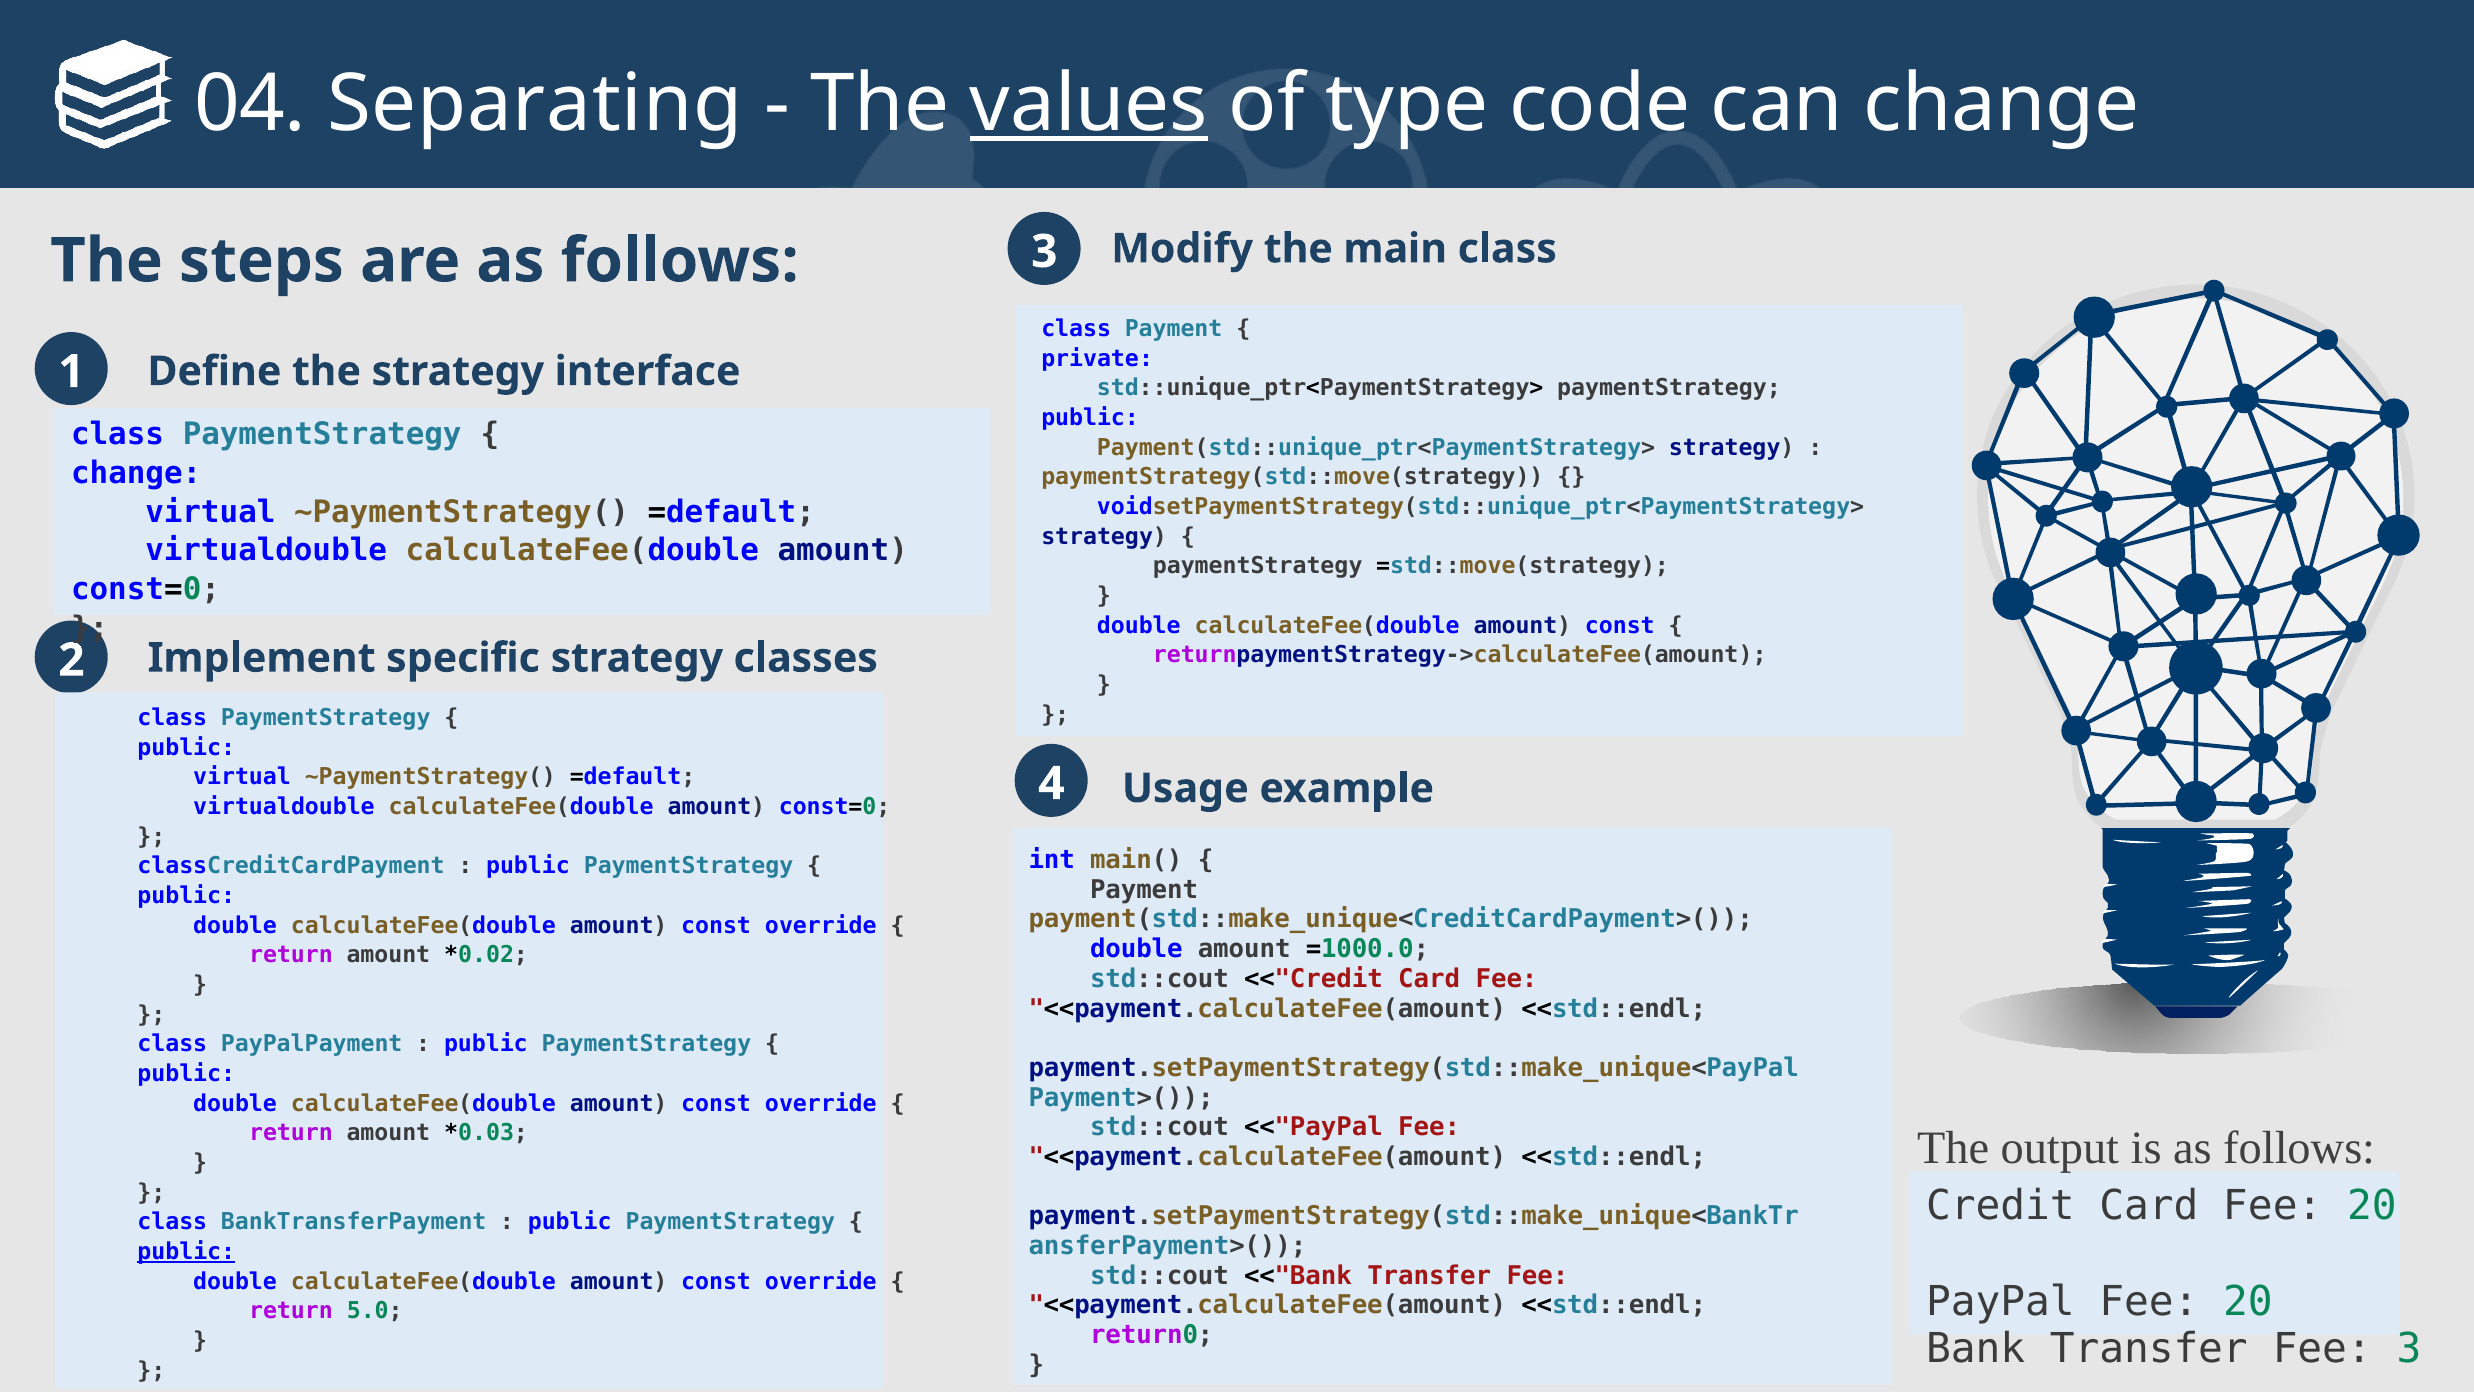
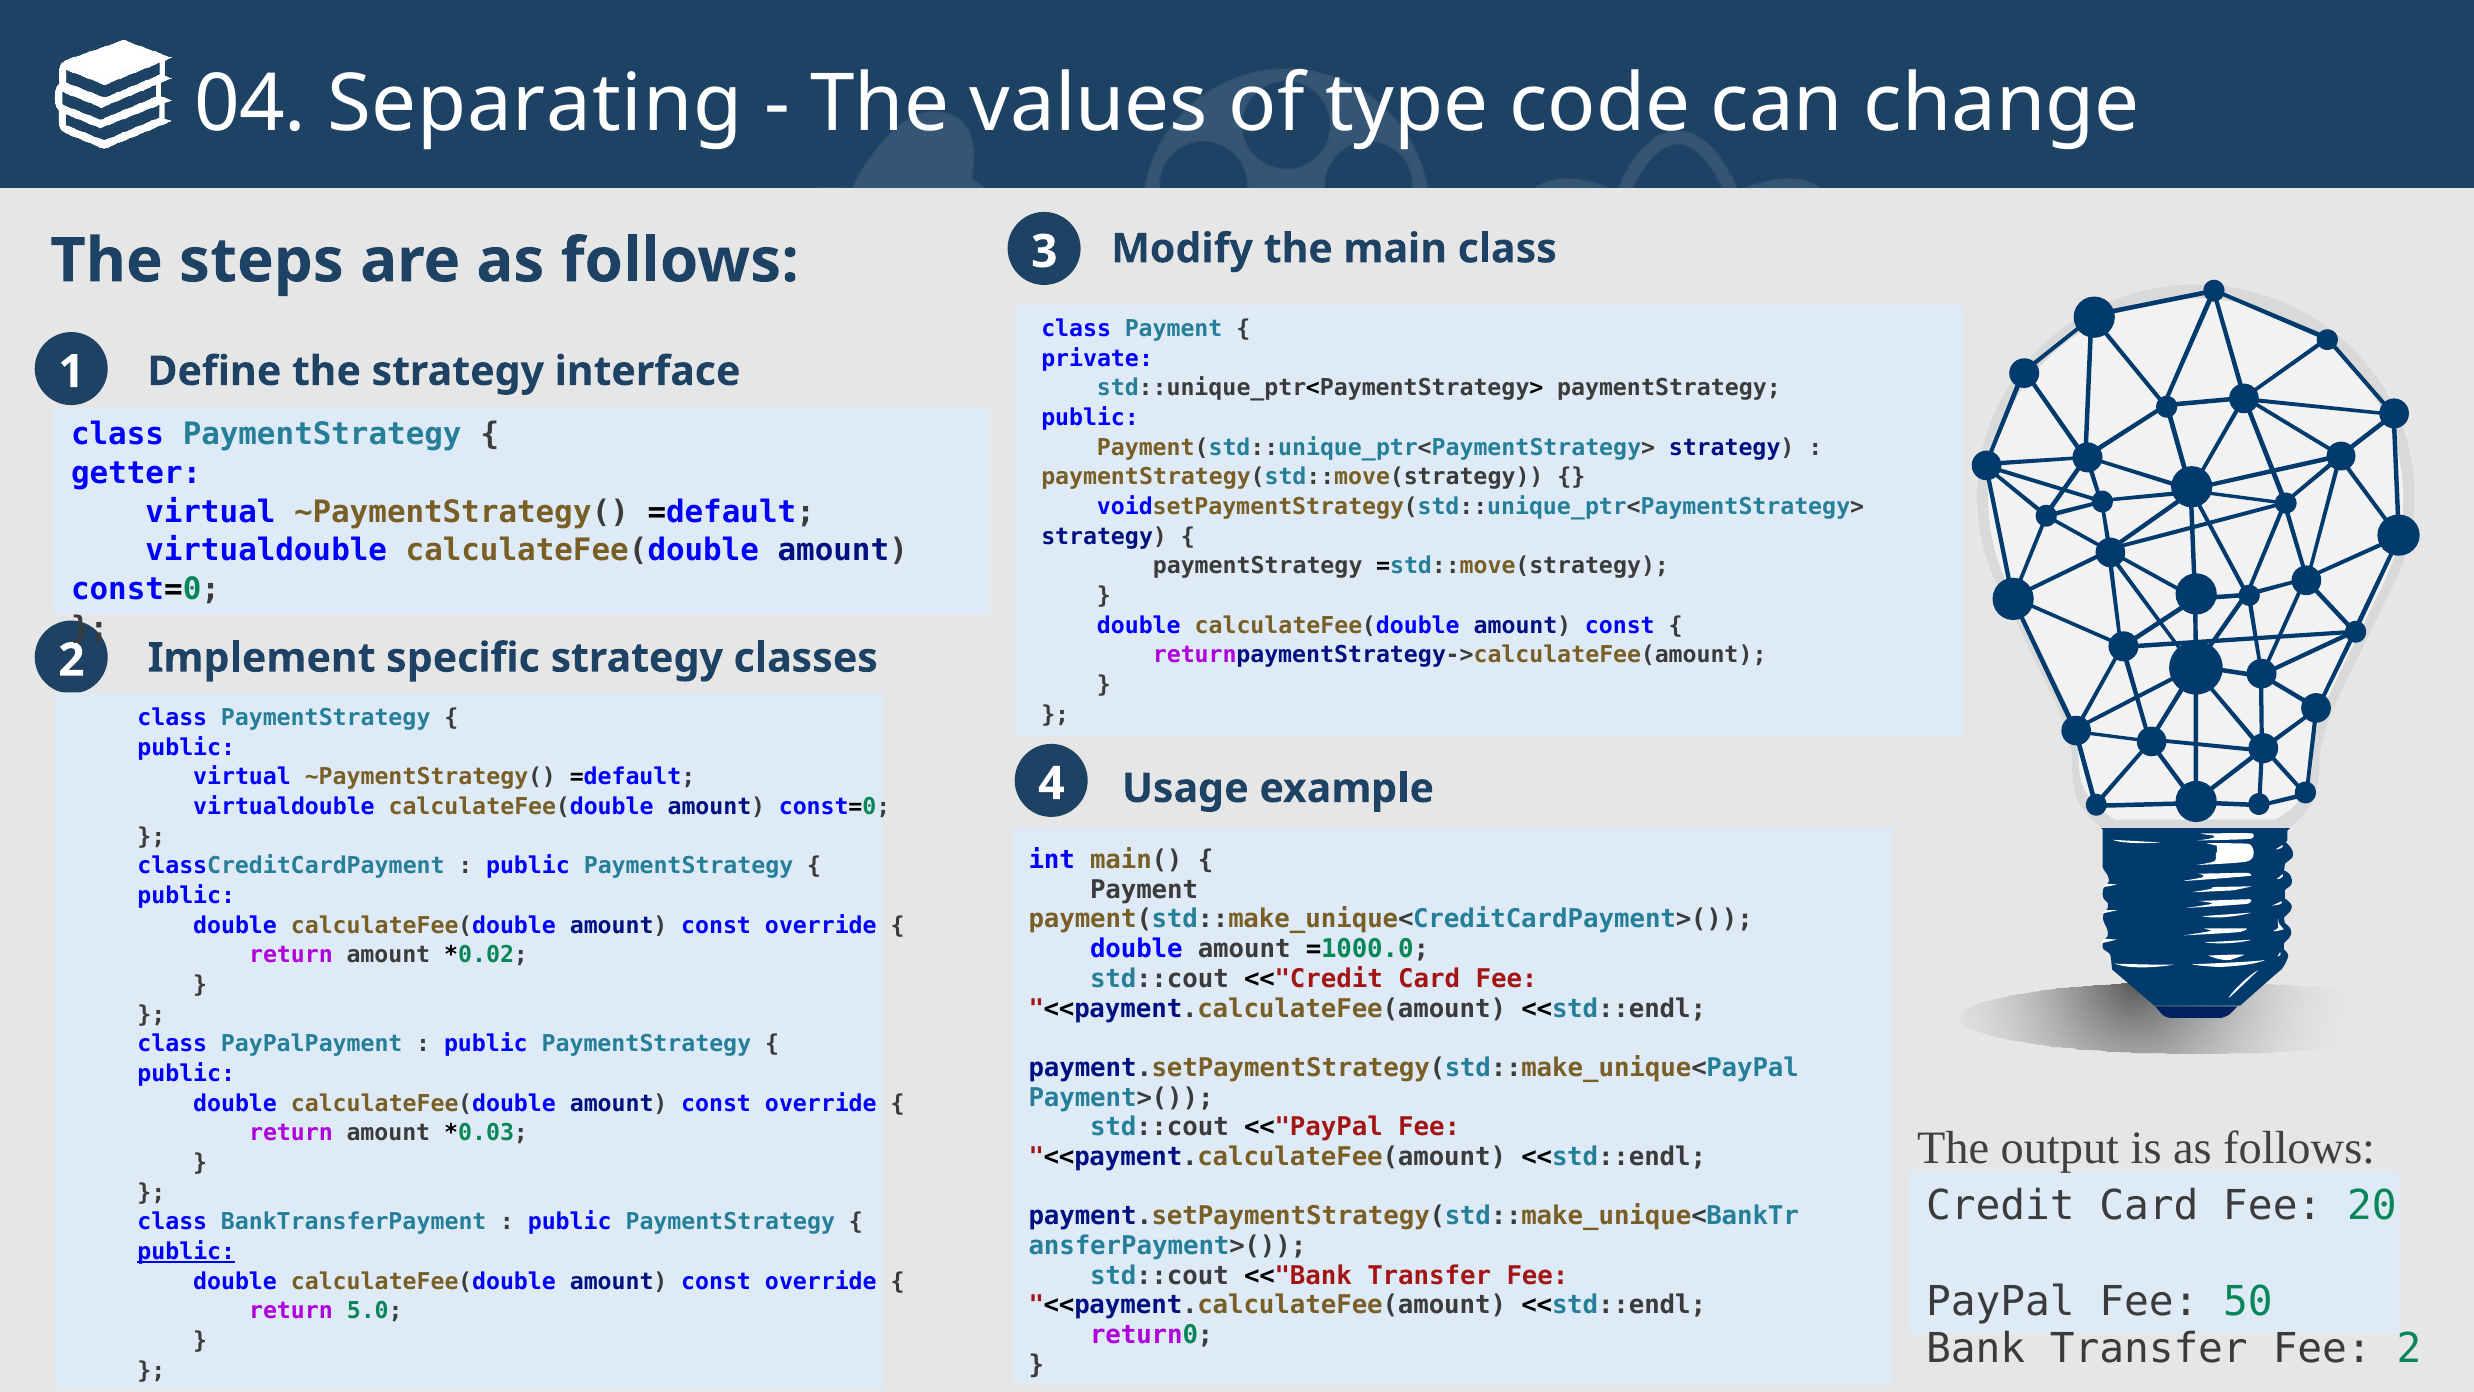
values underline: present -> none
change at (136, 473): change -> getter
PayPal Fee 20: 20 -> 50
Fee 3: 3 -> 2
